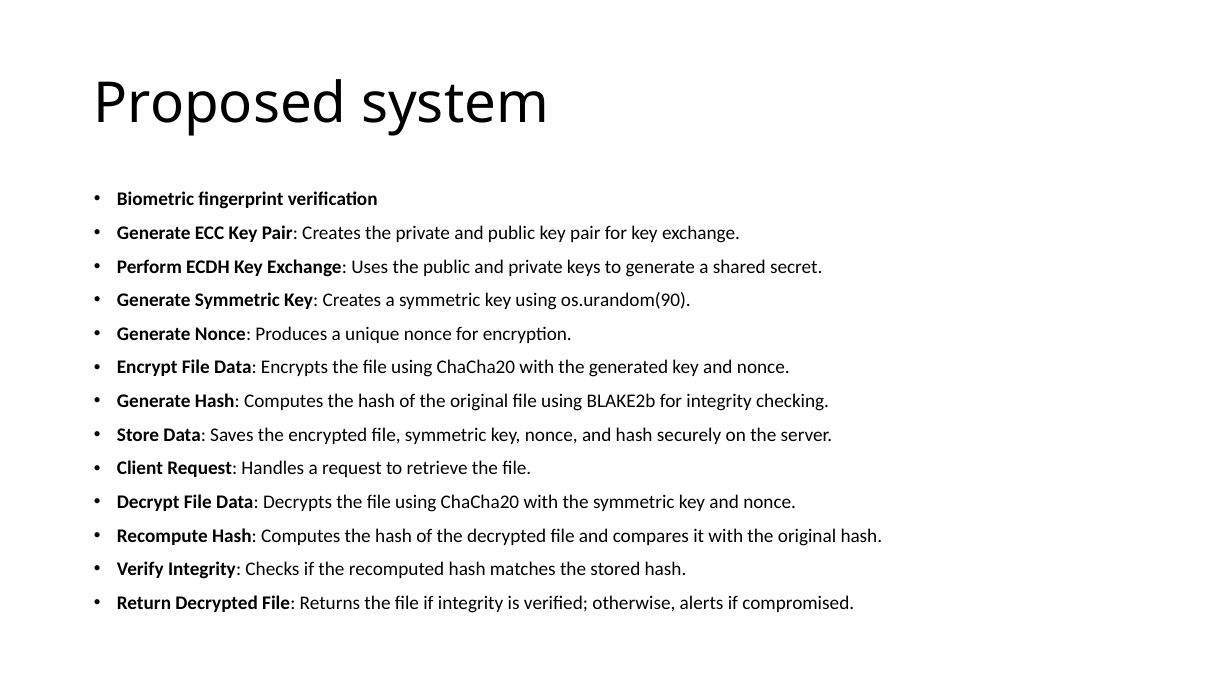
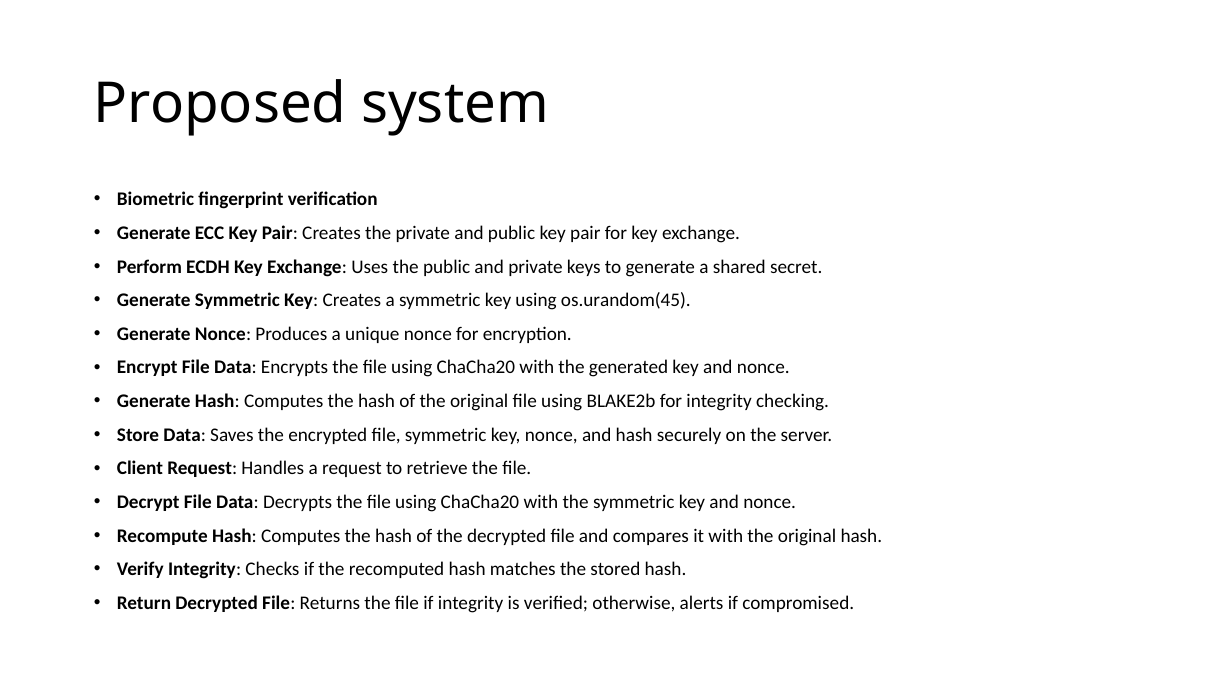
os.urandom(90: os.urandom(90 -> os.urandom(45
